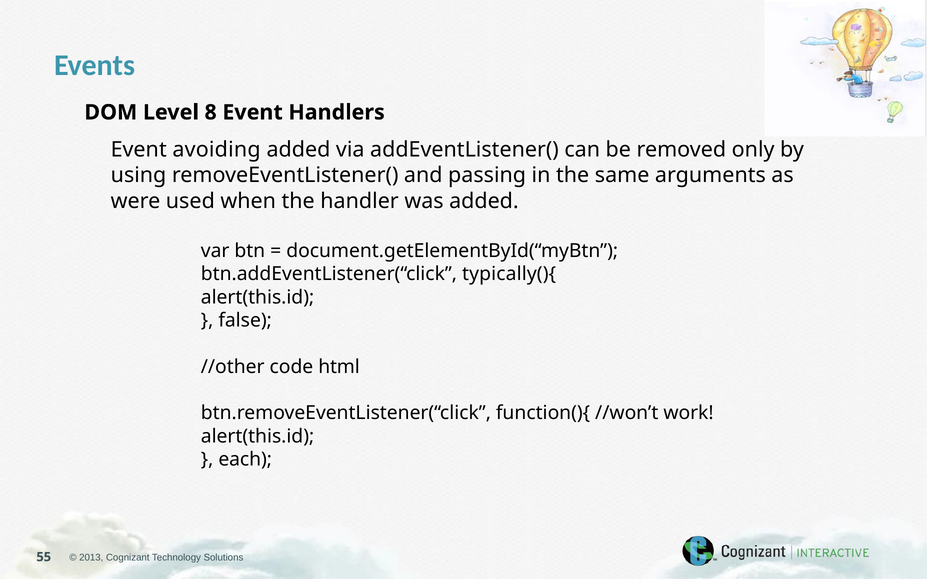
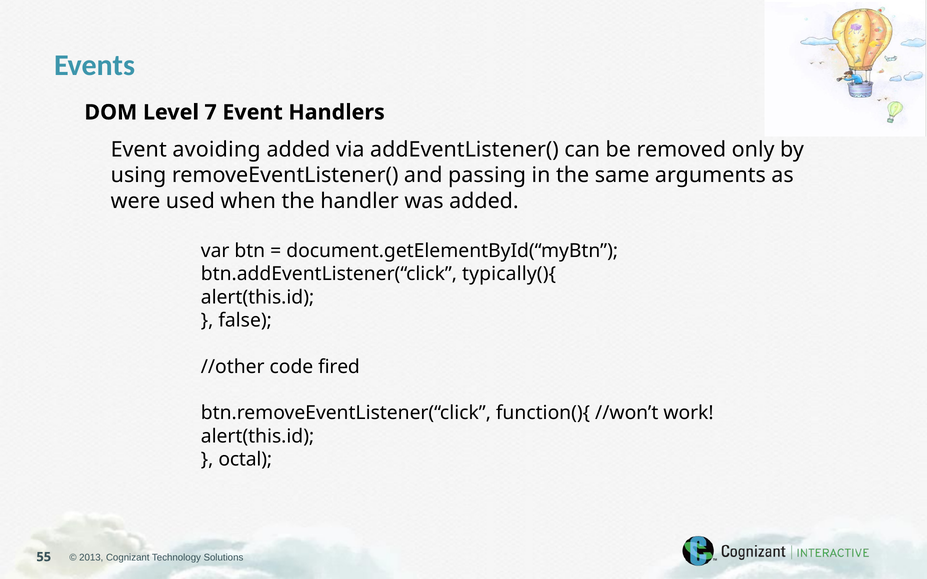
8: 8 -> 7
html: html -> fired
each: each -> octal
